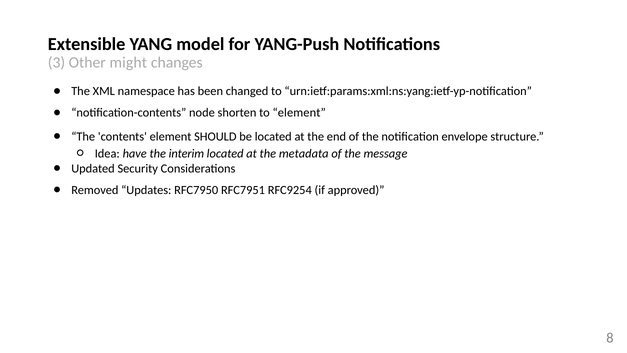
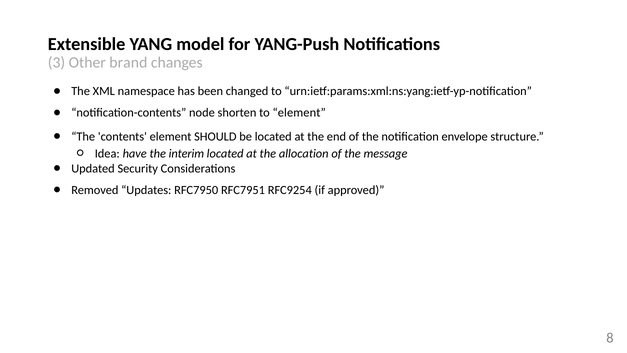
might: might -> brand
metadata: metadata -> allocation
